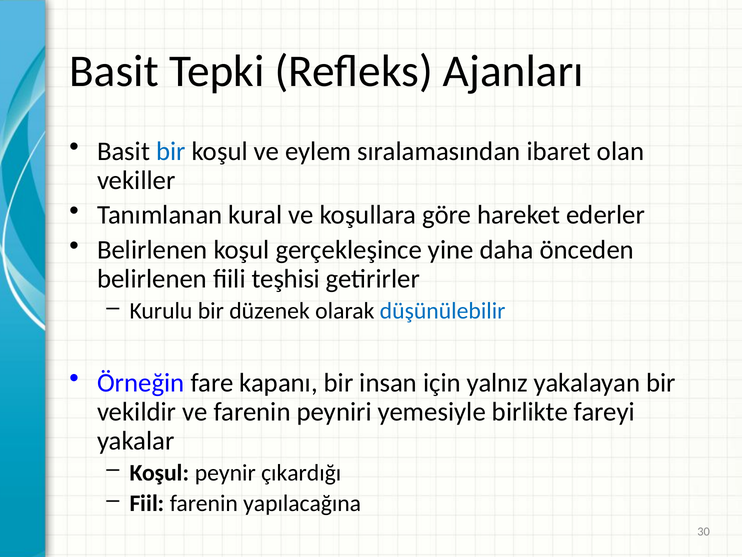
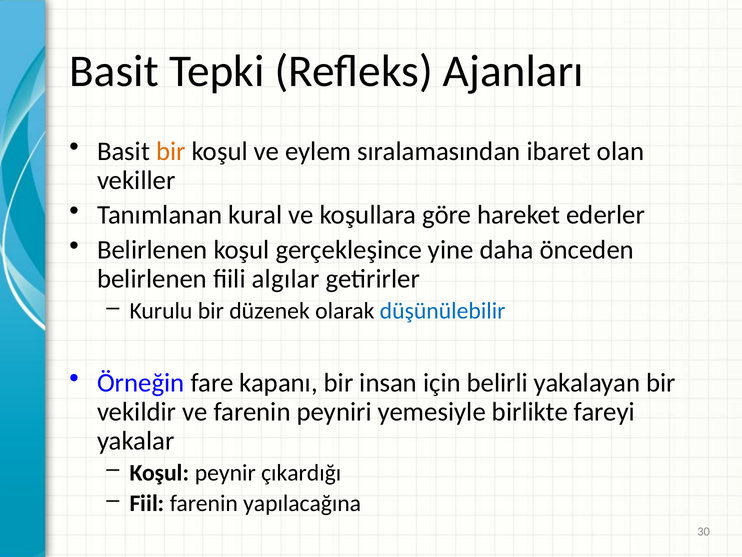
bir at (171, 151) colour: blue -> orange
teşhisi: teşhisi -> algılar
yalnız: yalnız -> belirli
